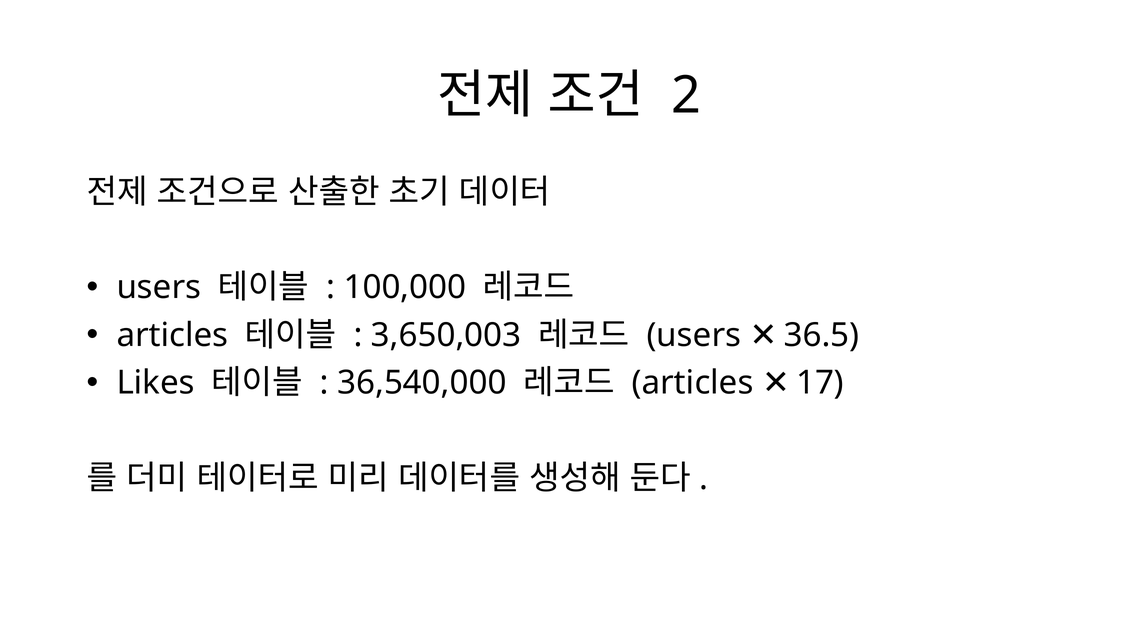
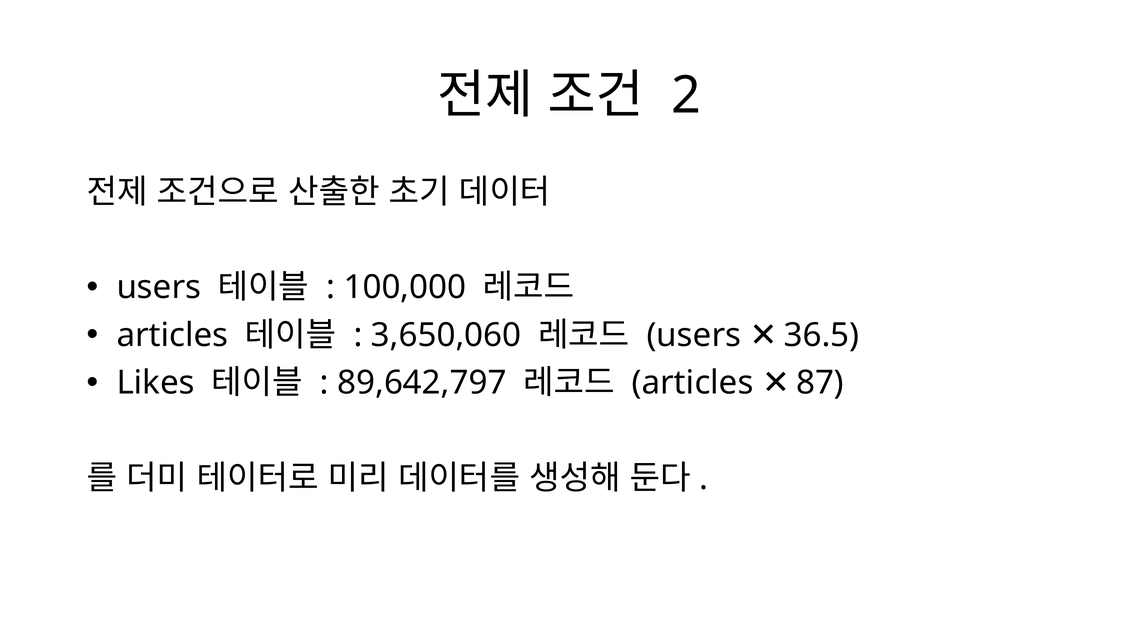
3,650,003: 3,650,003 -> 3,650,060
36,540,000: 36,540,000 -> 89,642,797
17: 17 -> 87
